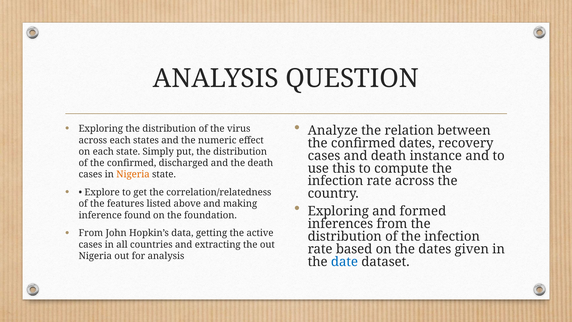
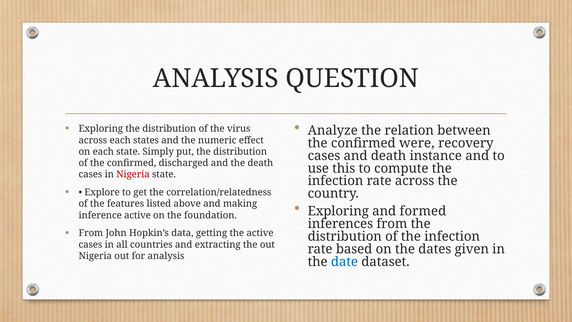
confirmed dates: dates -> were
Nigeria at (133, 174) colour: orange -> red
inference found: found -> active
